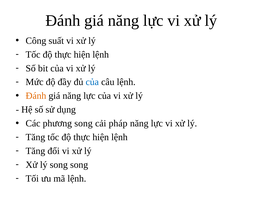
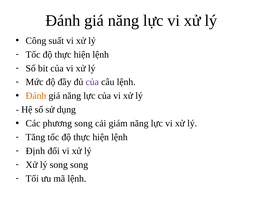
của at (92, 82) colour: blue -> purple
pháp: pháp -> giám
Tăng at (35, 150): Tăng -> Định
